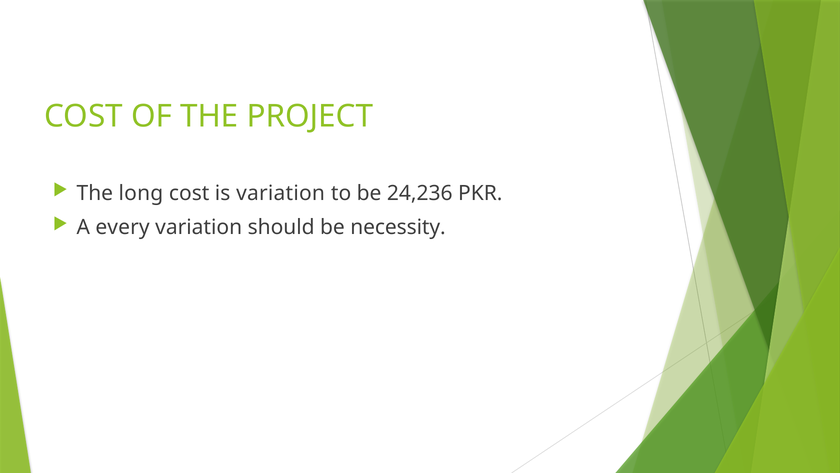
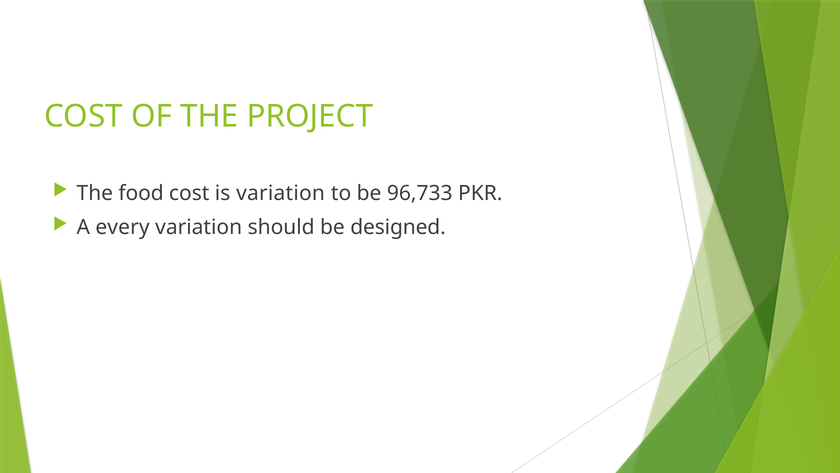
long: long -> food
24,236: 24,236 -> 96,733
necessity: necessity -> designed
